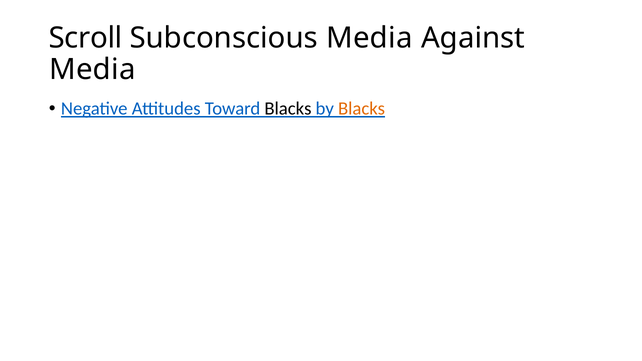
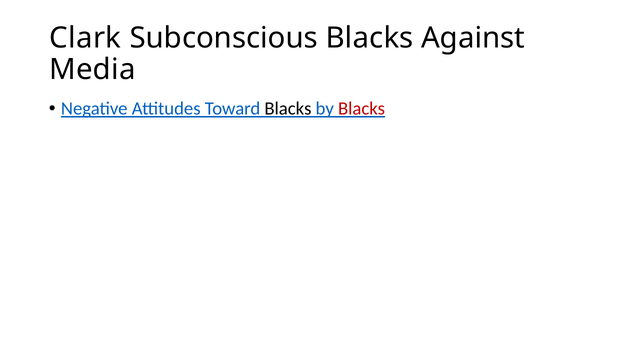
Scroll: Scroll -> Clark
Subconscious Media: Media -> Blacks
Blacks at (362, 109) colour: orange -> red
